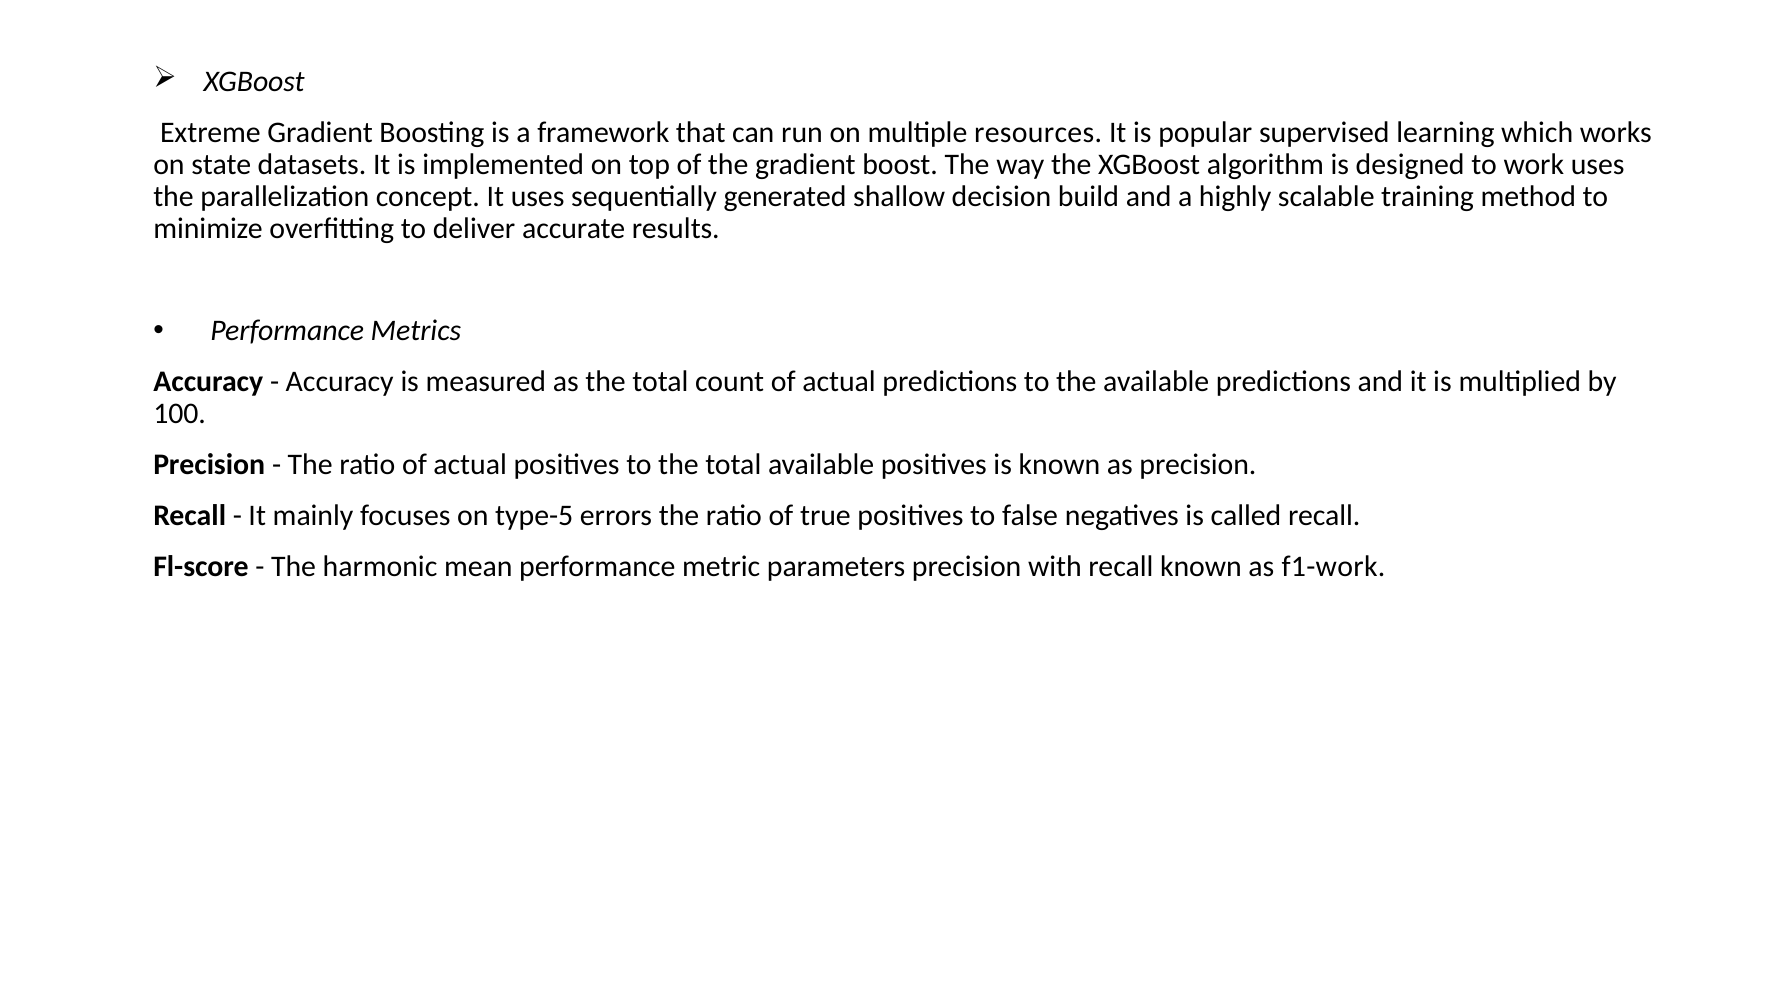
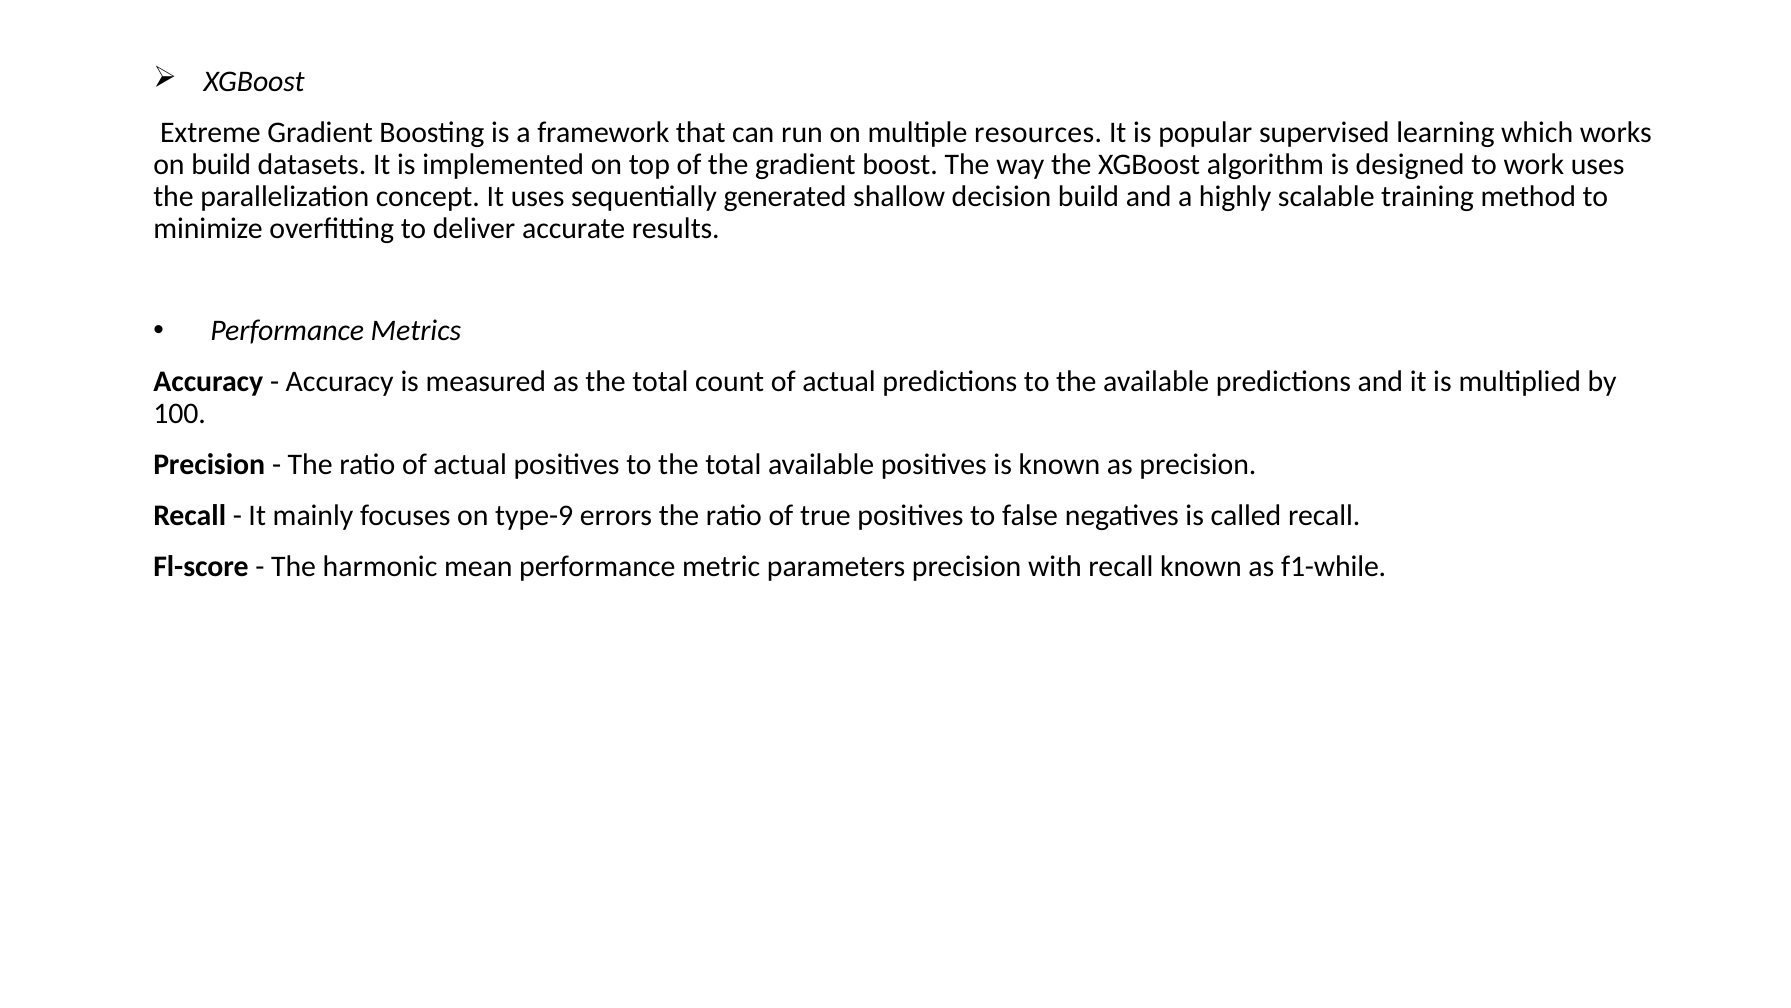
on state: state -> build
type-5: type-5 -> type-9
f1-work: f1-work -> f1-while
